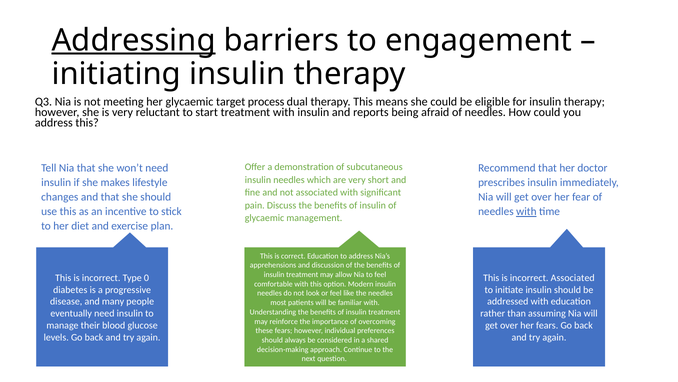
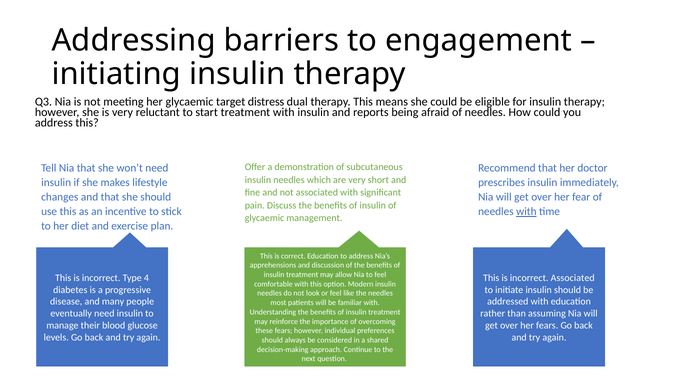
Addressing underline: present -> none
process: process -> distress
0: 0 -> 4
